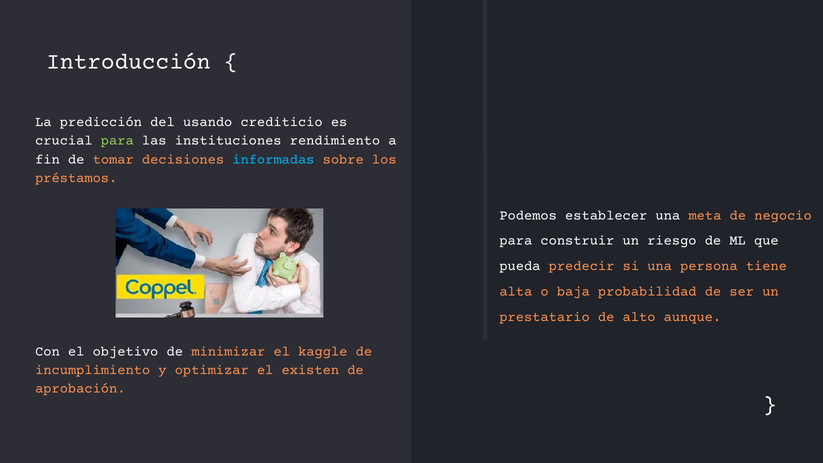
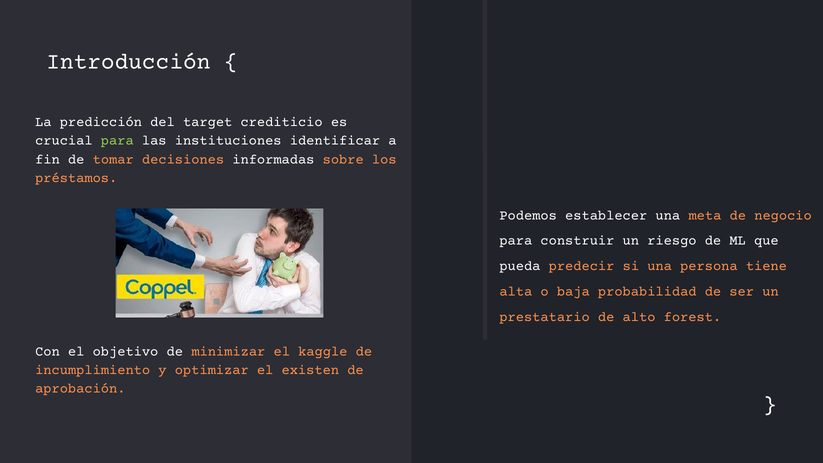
usando: usando -> target
rendimiento: rendimiento -> identificar
informadas colour: light blue -> white
aunque: aunque -> forest
